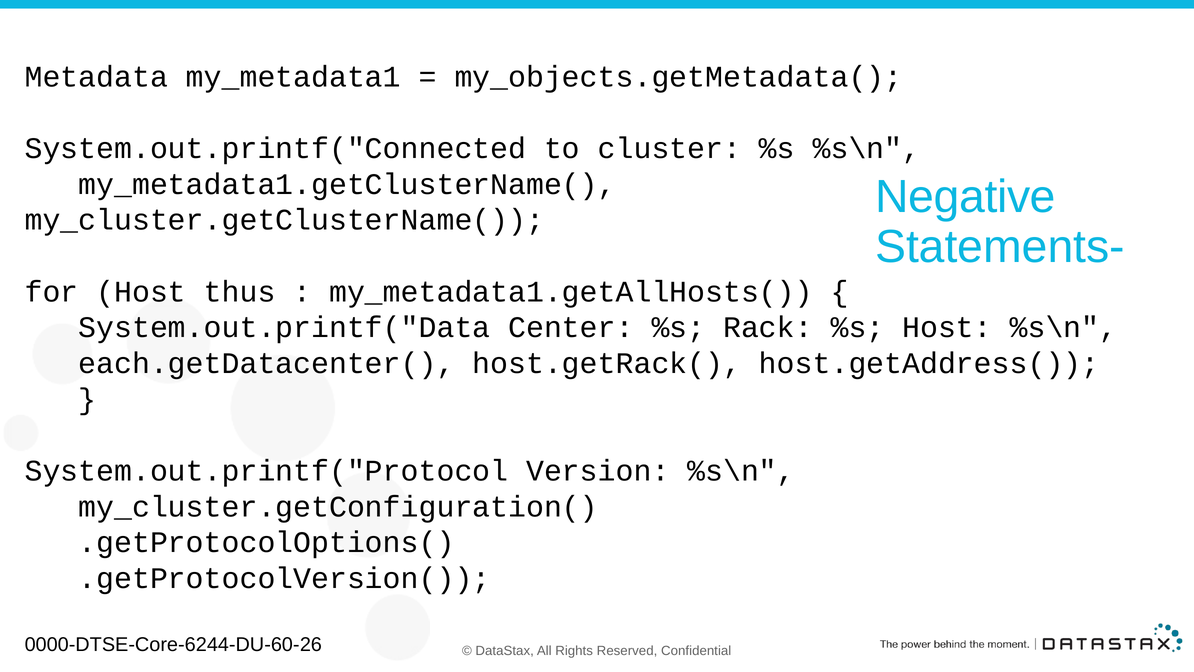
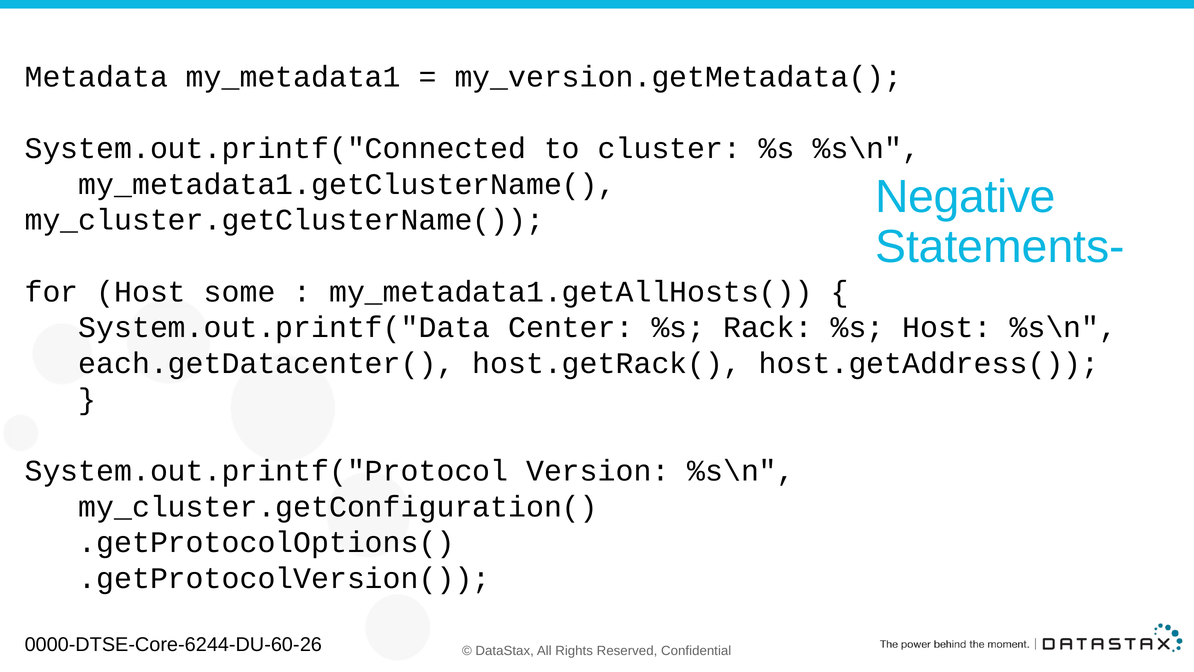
my_objects.getMetadata(: my_objects.getMetadata( -> my_version.getMetadata(
thus: thus -> some
